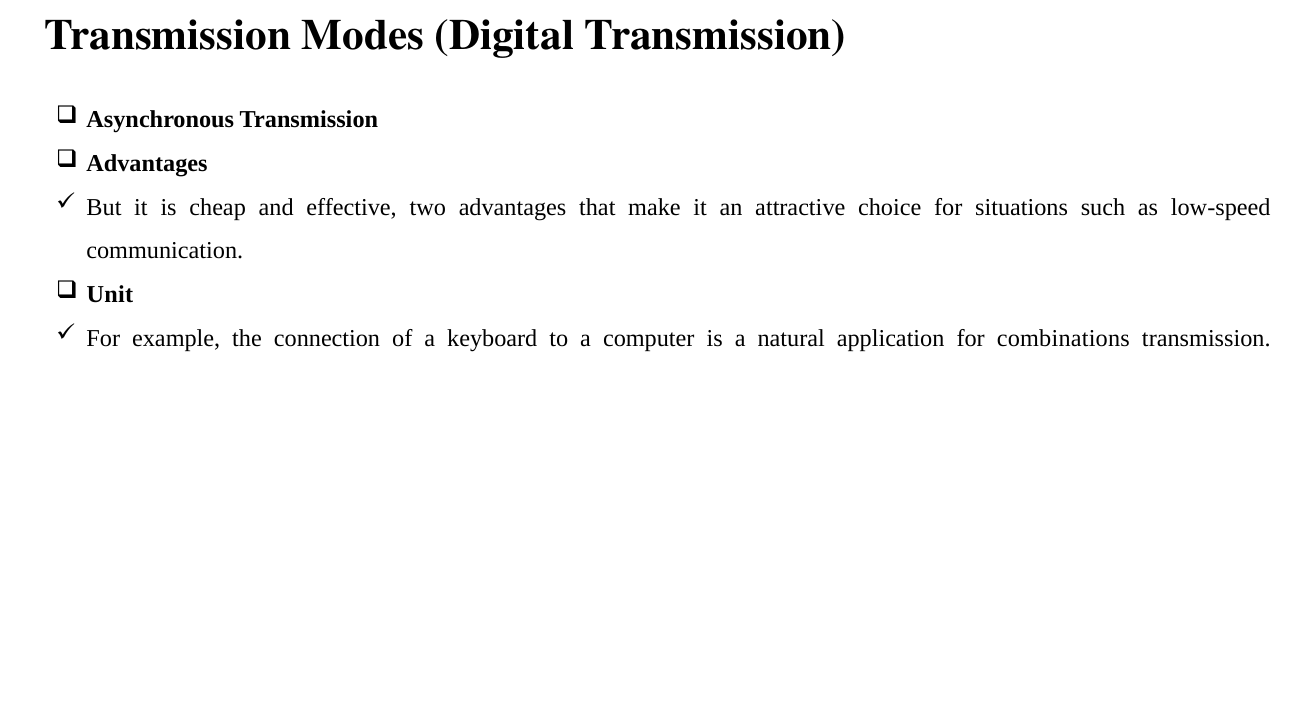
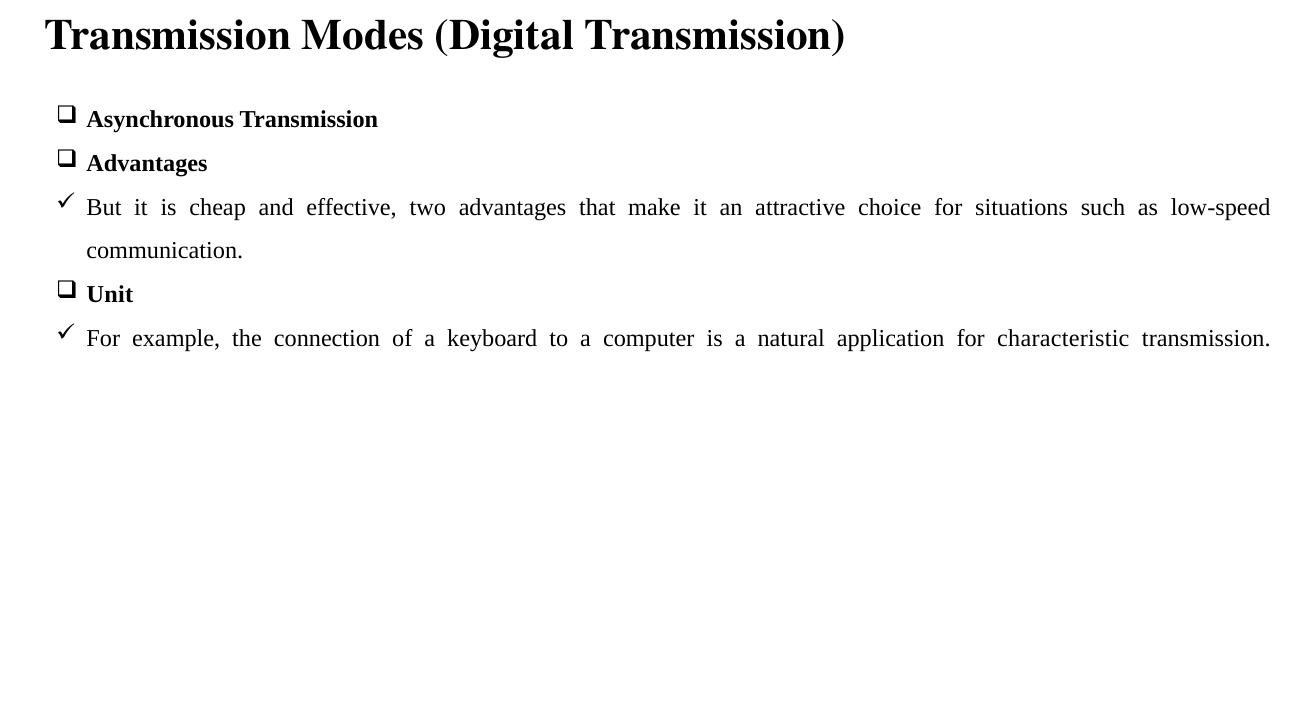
combinations: combinations -> characteristic
